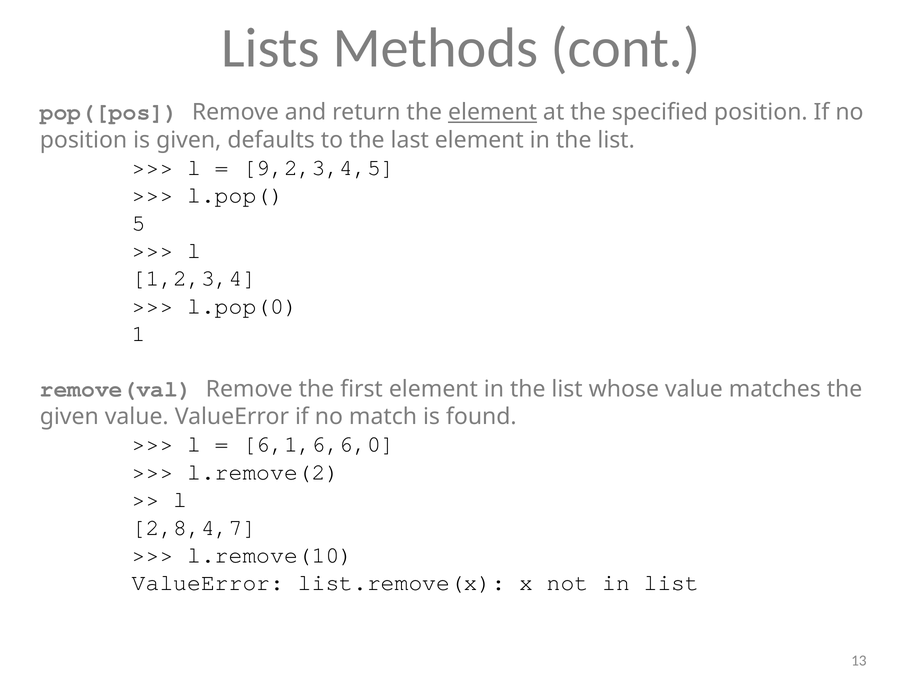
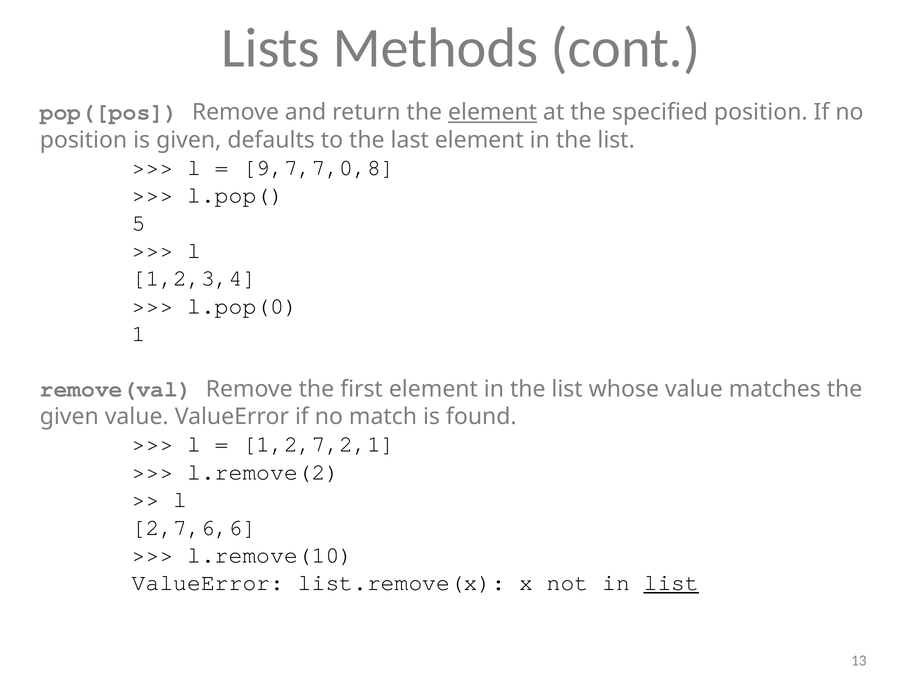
9,2,3,4,5: 9,2,3,4,5 -> 9,7,7,0,8
6,1,6,6,0: 6,1,6,6,0 -> 1,2,7,2,1
2,8,4,7: 2,8,4,7 -> 2,7,6,6
list at (671, 582) underline: none -> present
